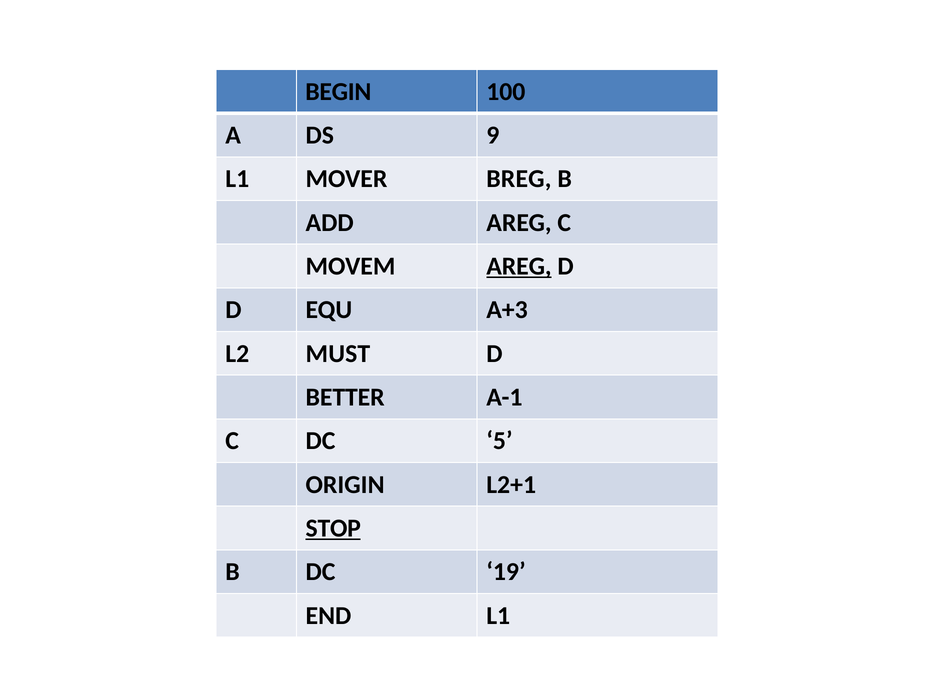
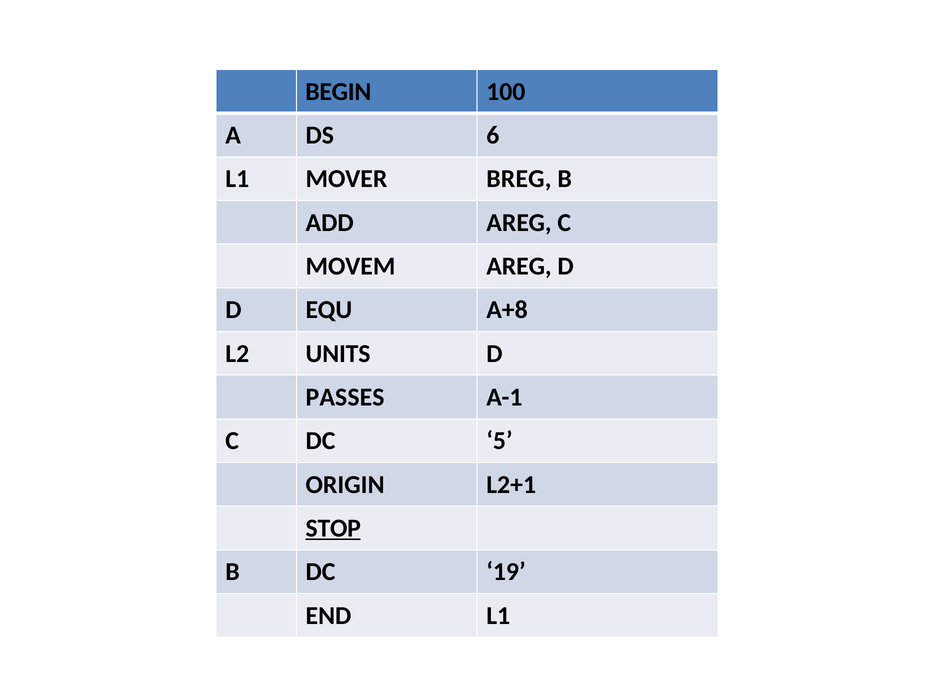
9: 9 -> 6
AREG at (519, 266) underline: present -> none
A+3: A+3 -> A+8
MUST: MUST -> UNITS
BETTER: BETTER -> PASSES
